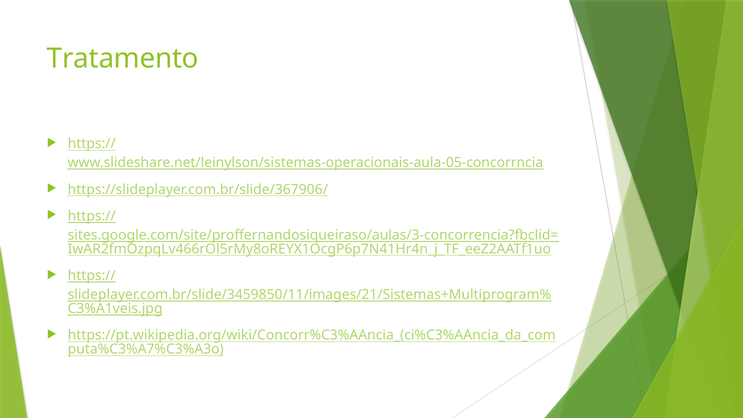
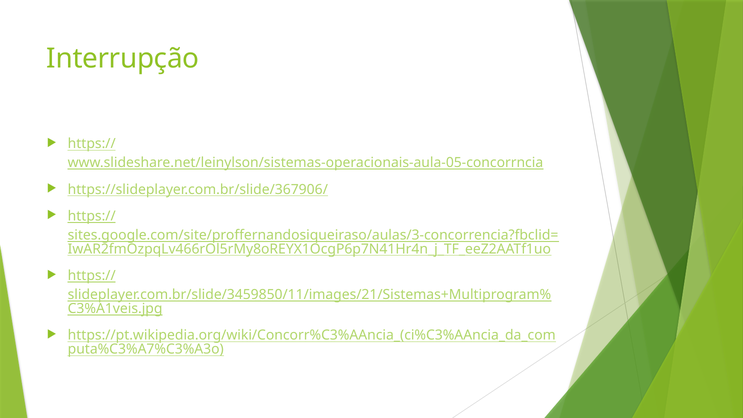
Tratamento: Tratamento -> Interrupção
